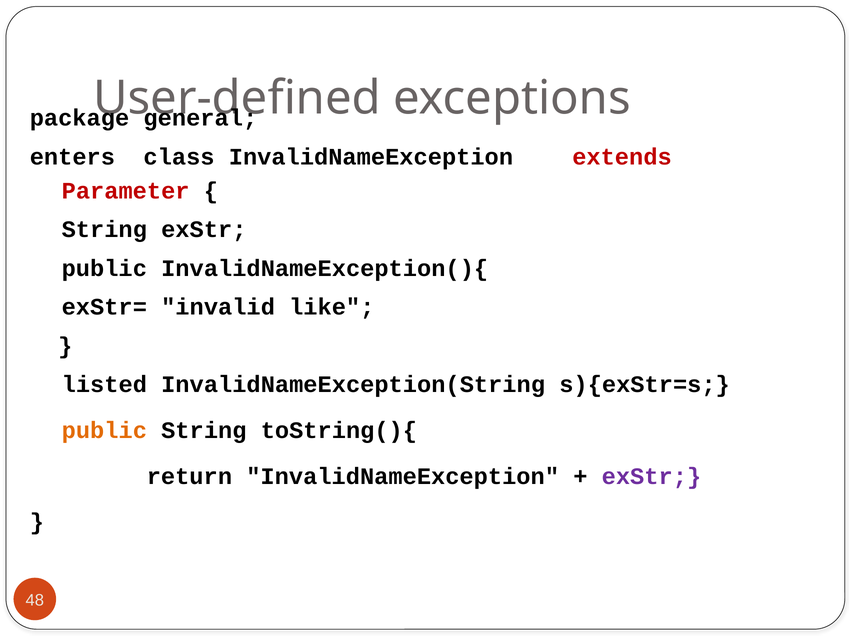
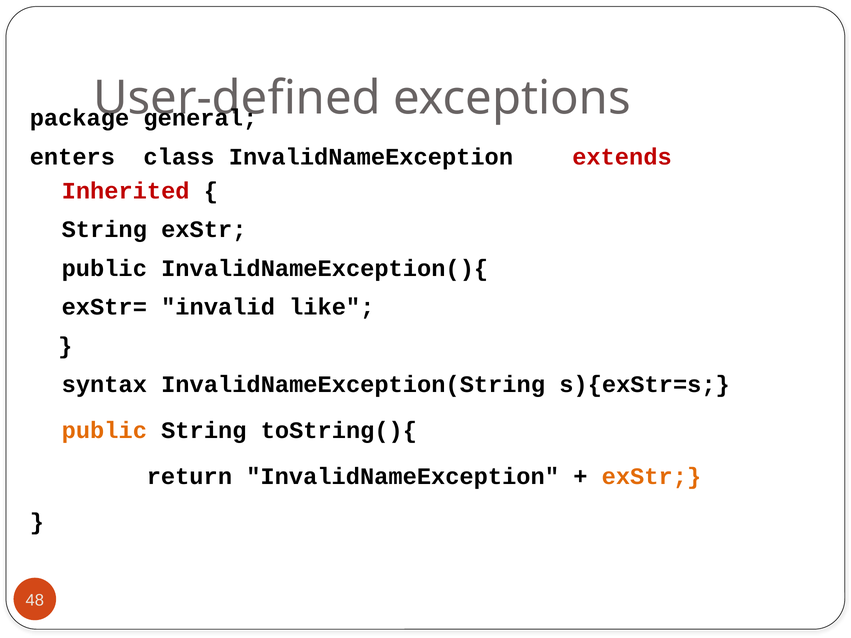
Parameter: Parameter -> Inherited
listed: listed -> syntax
exStr at (651, 476) colour: purple -> orange
